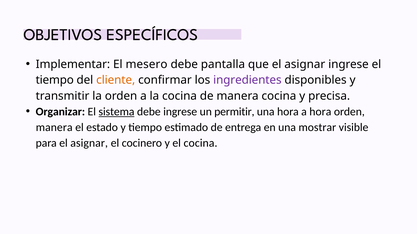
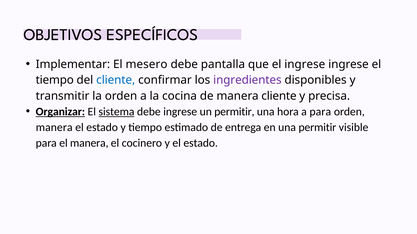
que el asignar: asignar -> ingrese
cliente at (116, 80) colour: orange -> blue
manera cocina: cocina -> cliente
Organizar underline: none -> present
a hora: hora -> para
una mostrar: mostrar -> permitir
para el asignar: asignar -> manera
y el cocina: cocina -> estado
